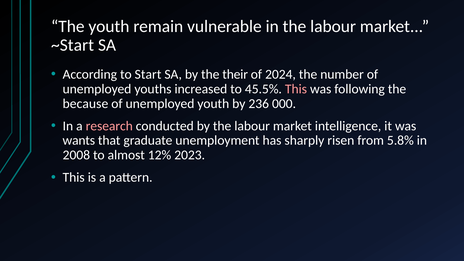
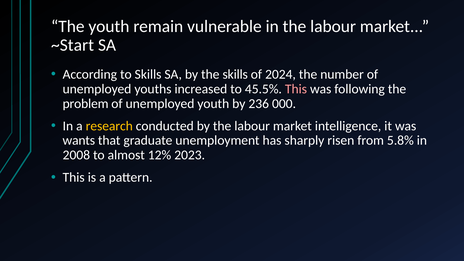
to Start: Start -> Skills
the their: their -> skills
because: because -> problem
research colour: pink -> yellow
